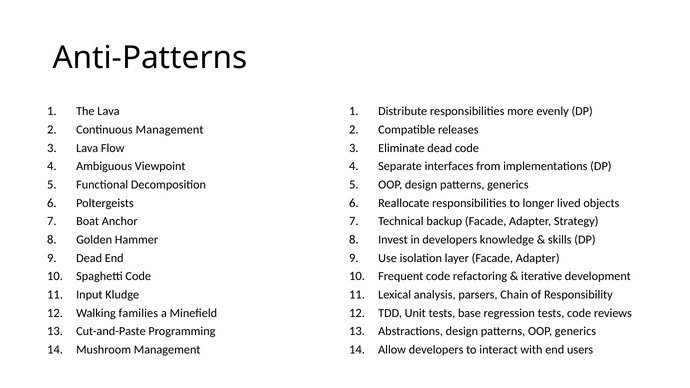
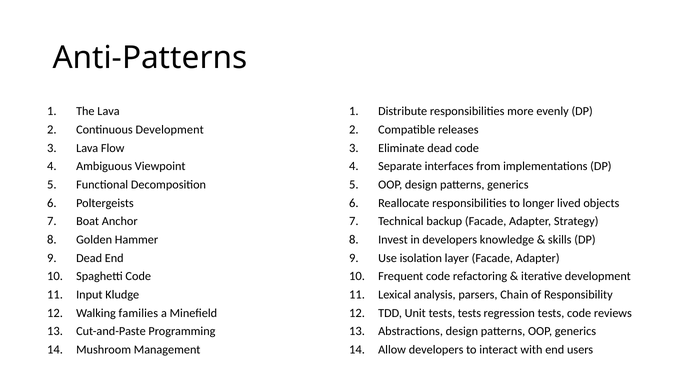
Continuous Management: Management -> Development
tests base: base -> tests
